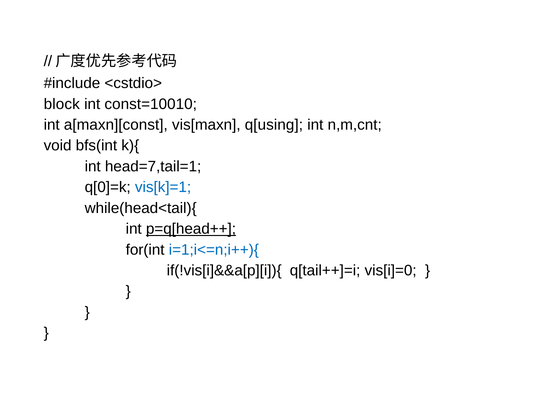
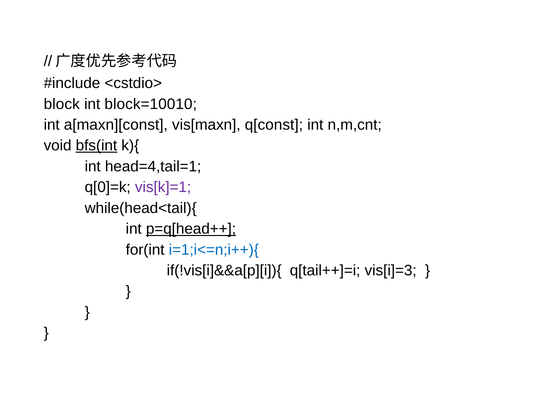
const=10010: const=10010 -> block=10010
q[using: q[using -> q[const
bfs(int underline: none -> present
head=7,tail=1: head=7,tail=1 -> head=4,tail=1
vis[k]=1 colour: blue -> purple
vis[i]=0: vis[i]=0 -> vis[i]=3
